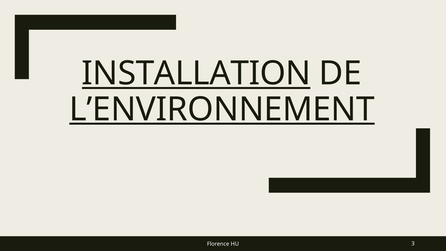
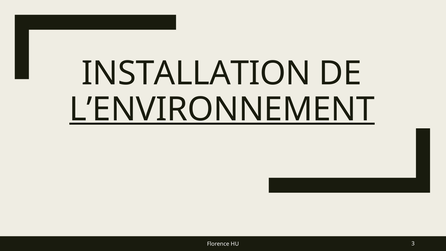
INSTALLATION underline: present -> none
